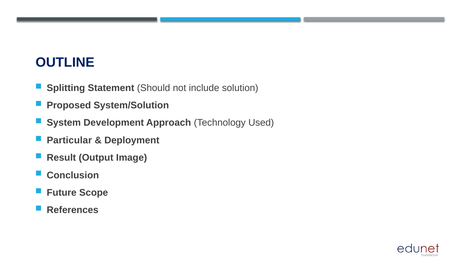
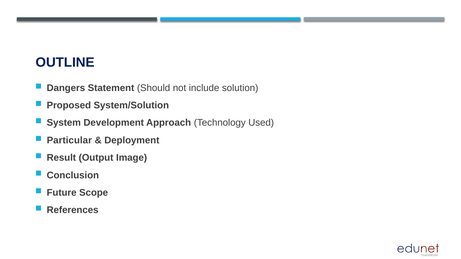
Splitting: Splitting -> Dangers
